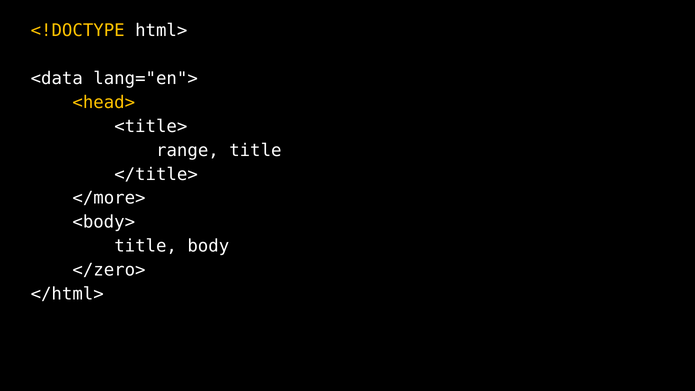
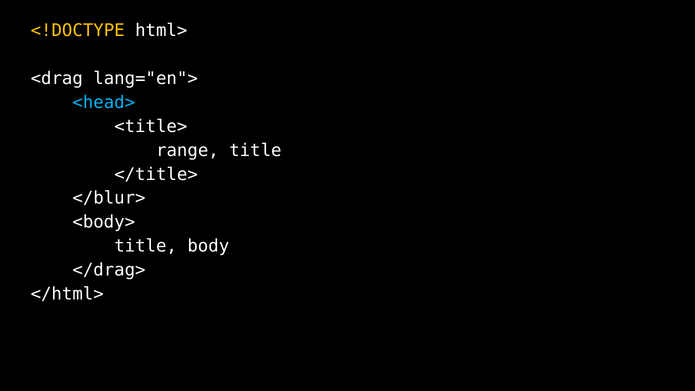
<data: <data -> <drag
<head> colour: yellow -> light blue
</more>: </more> -> </blur>
</zero>: </zero> -> </drag>
